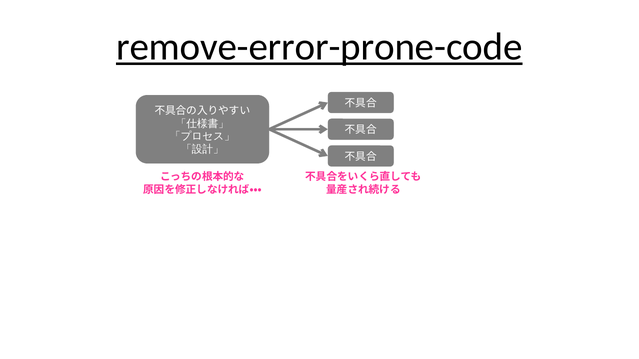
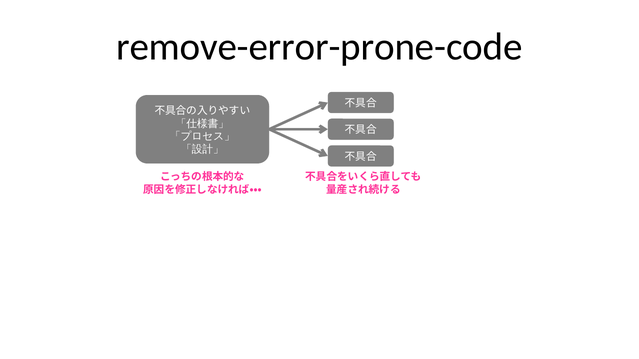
remove-error-prone-code underline: present -> none
